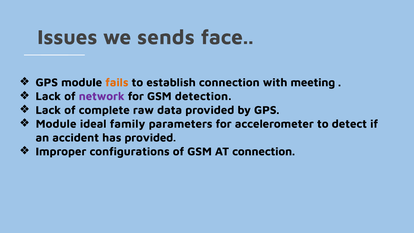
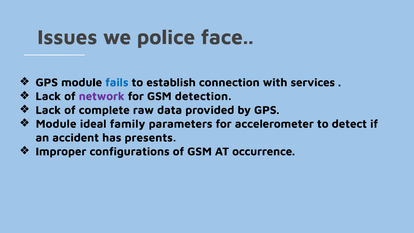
sends: sends -> police
fails colour: orange -> blue
meeting: meeting -> services
has provided: provided -> presents
AT connection: connection -> occurrence
